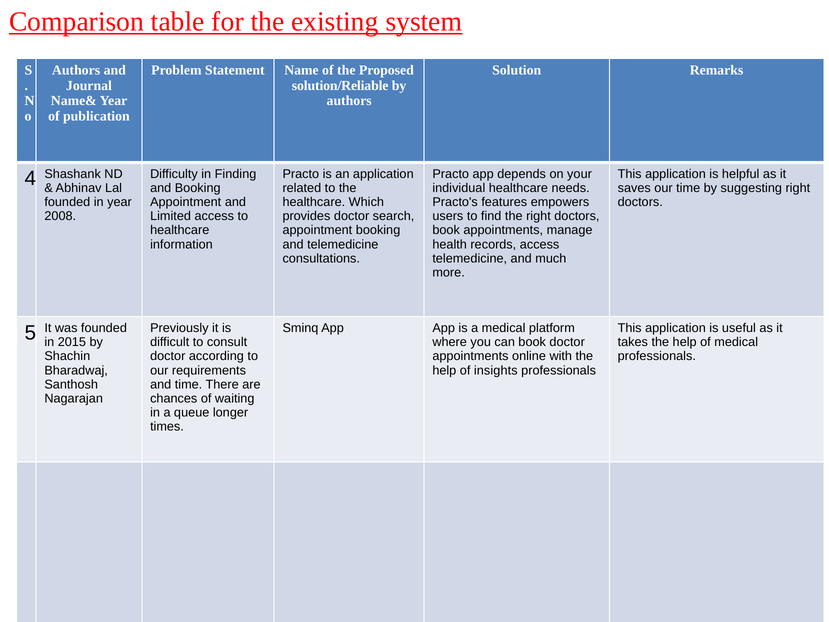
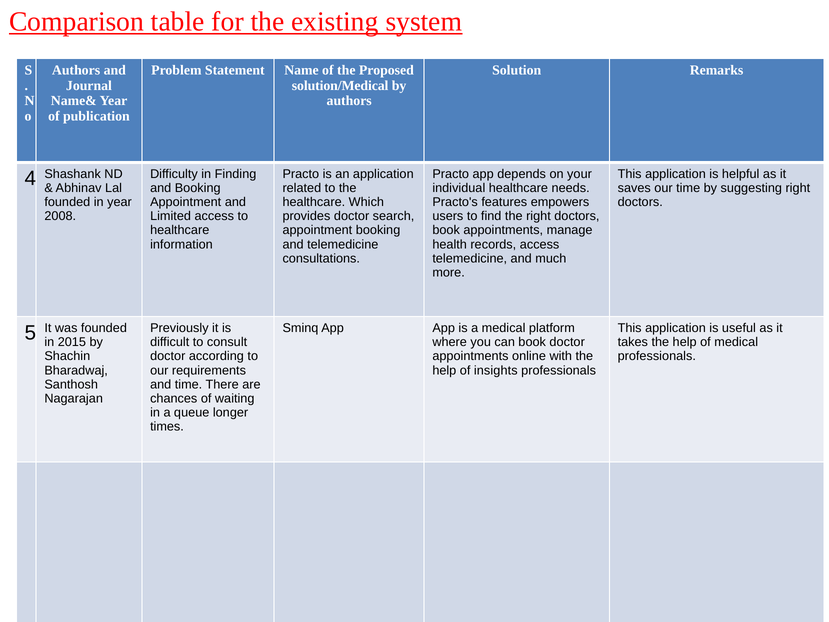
solution/Reliable: solution/Reliable -> solution/Medical
